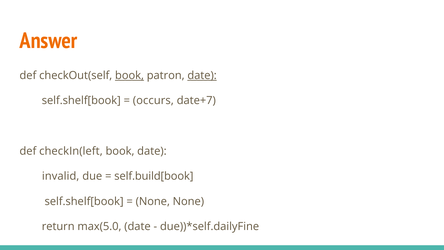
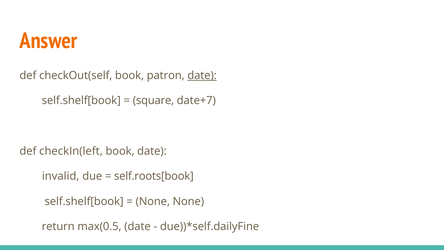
book at (129, 75) underline: present -> none
occurs: occurs -> square
self.build[book: self.build[book -> self.roots[book
max(5.0: max(5.0 -> max(0.5
